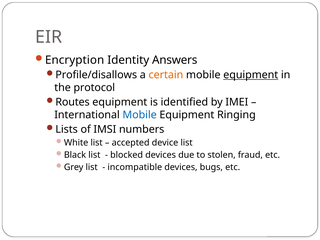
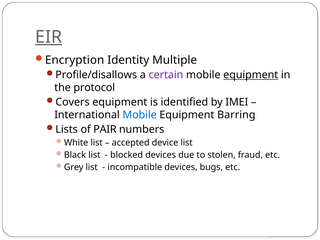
EIR underline: none -> present
Answers: Answers -> Multiple
certain colour: orange -> purple
Routes: Routes -> Covers
Ringing: Ringing -> Barring
IMSI: IMSI -> PAIR
